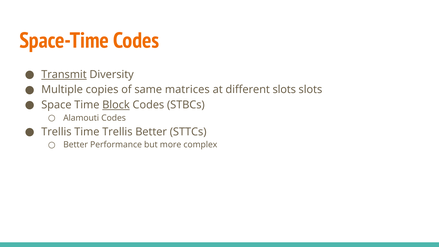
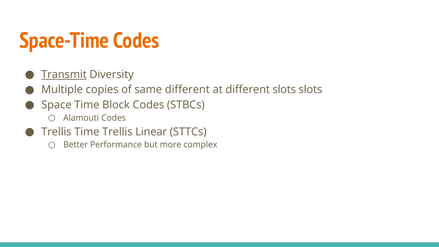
same matrices: matrices -> different
Block underline: present -> none
Trellis Better: Better -> Linear
